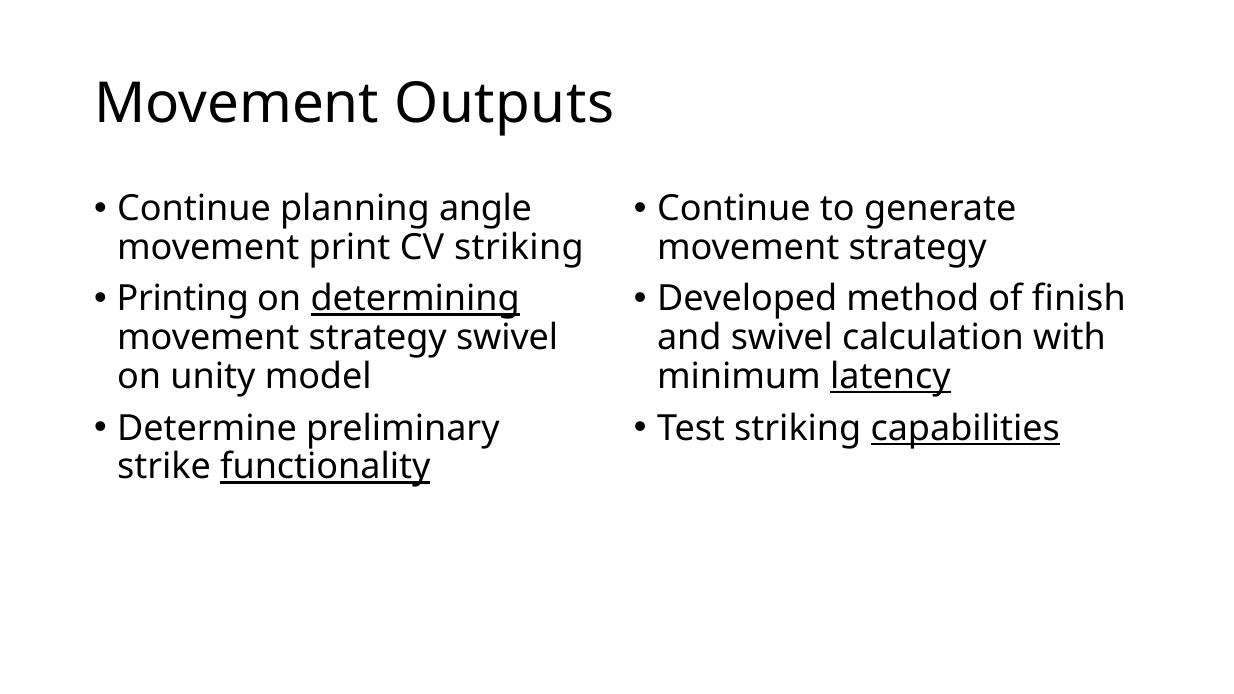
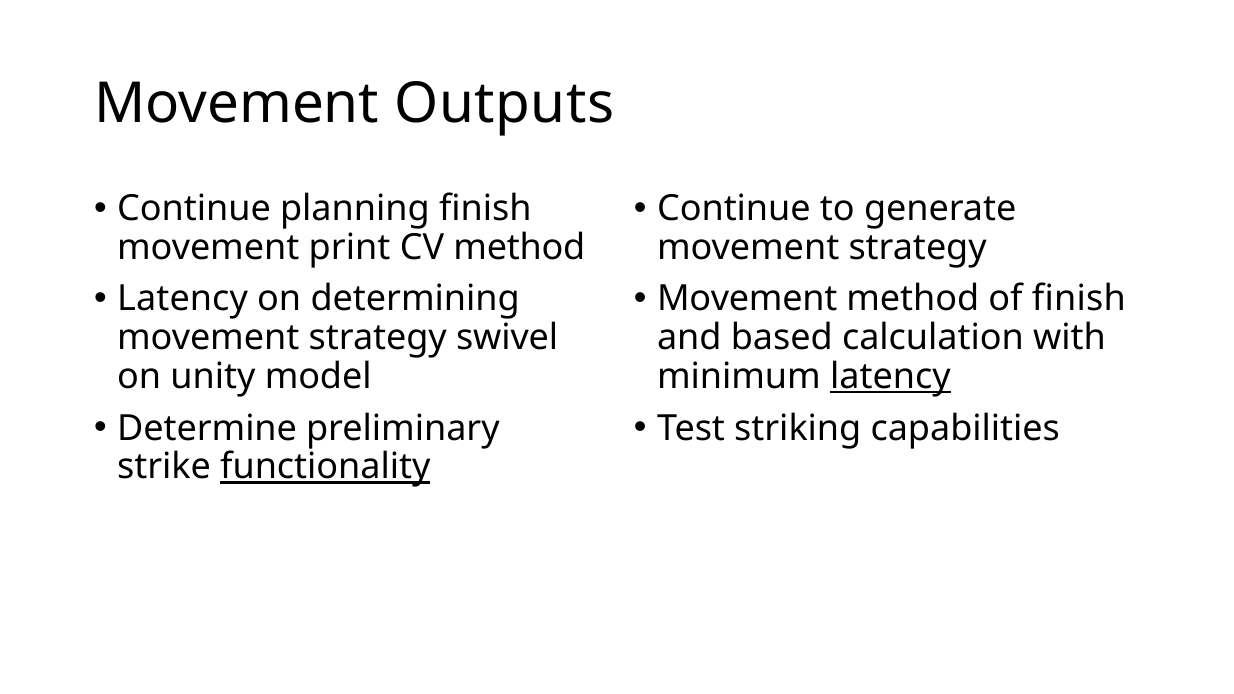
planning angle: angle -> finish
CV striking: striking -> method
Printing at (183, 299): Printing -> Latency
determining underline: present -> none
Developed at (747, 299): Developed -> Movement
and swivel: swivel -> based
capabilities underline: present -> none
